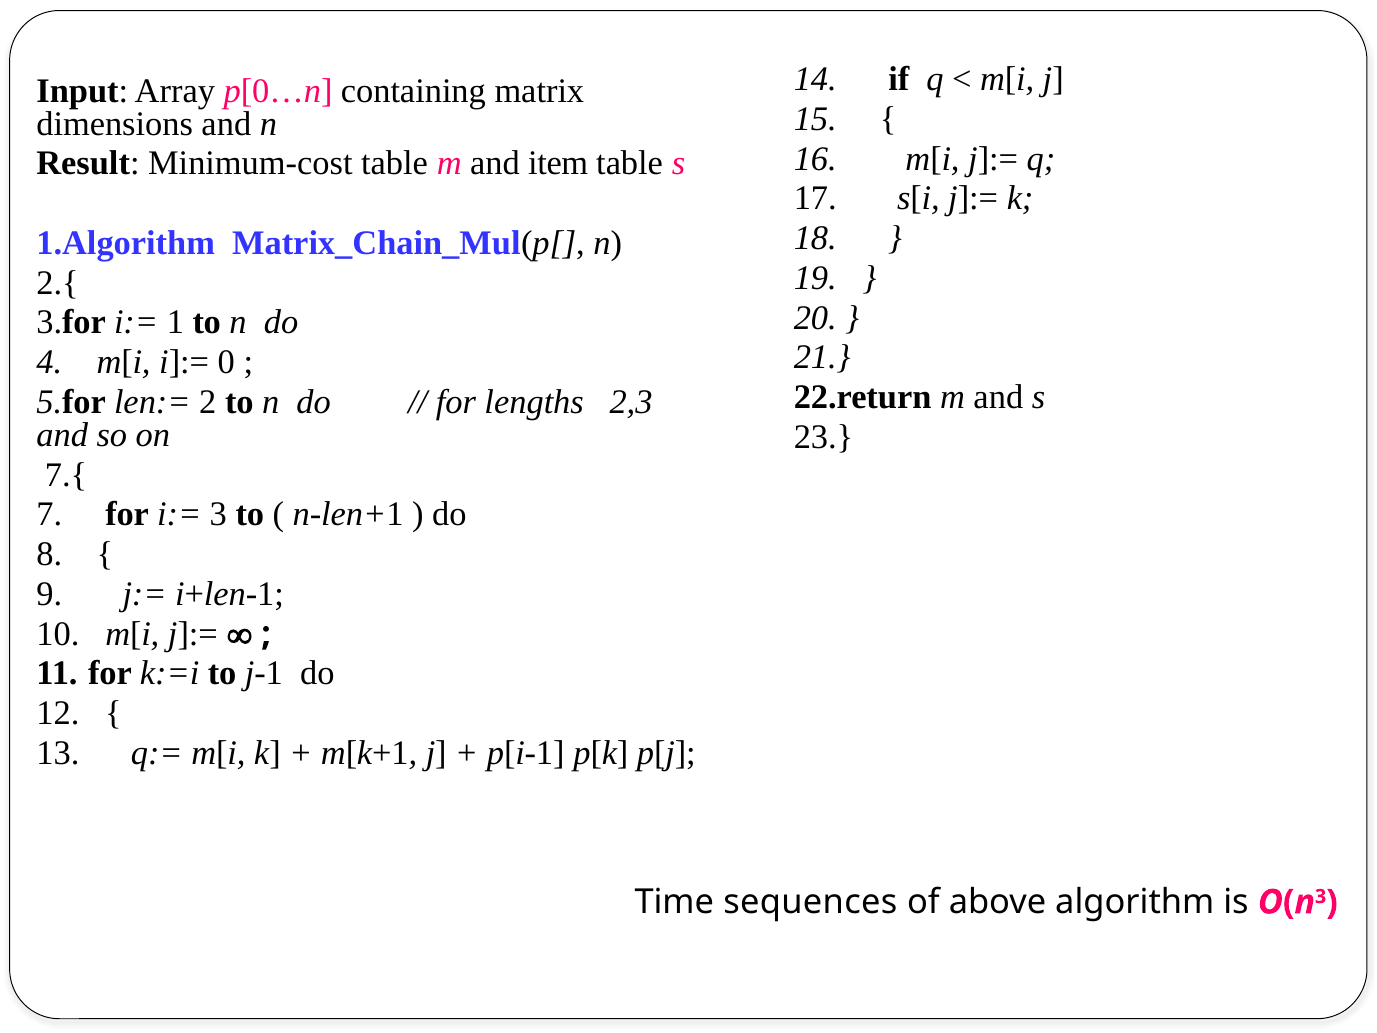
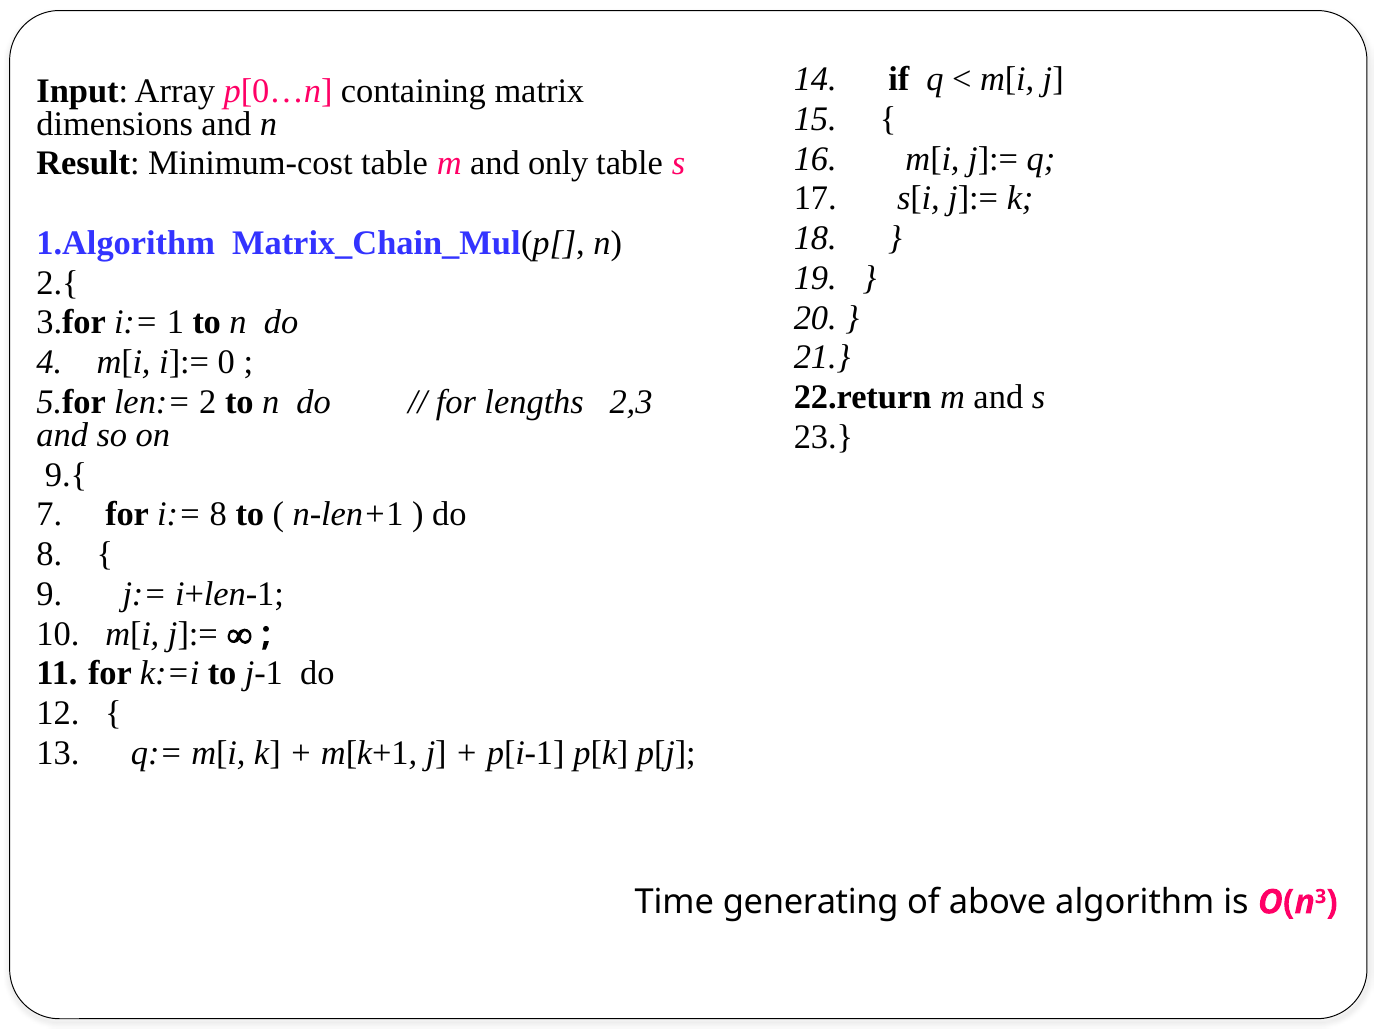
item: item -> only
7.{: 7.{ -> 9.{
i:= 3: 3 -> 8
sequences: sequences -> generating
